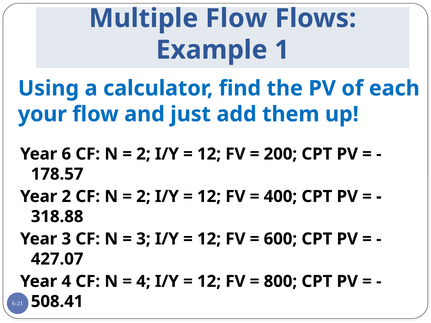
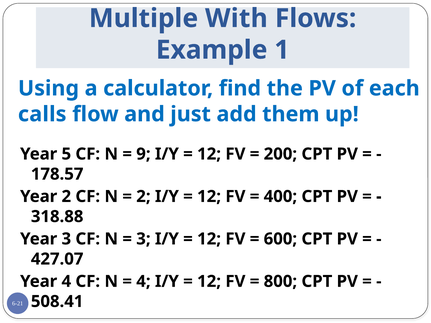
Multiple Flow: Flow -> With
your: your -> calls
6: 6 -> 5
2 at (143, 154): 2 -> 9
